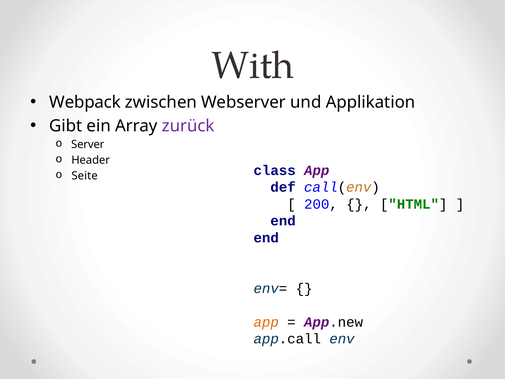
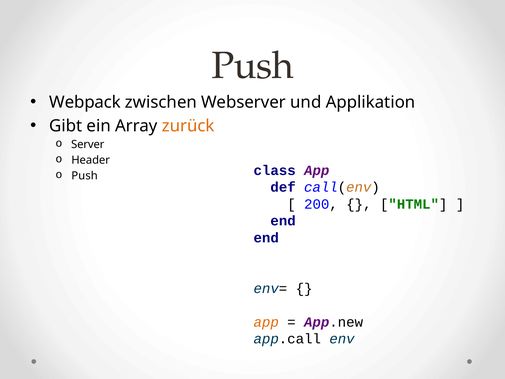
With at (253, 66): With -> Push
zurück colour: purple -> orange
Seite at (85, 176): Seite -> Push
